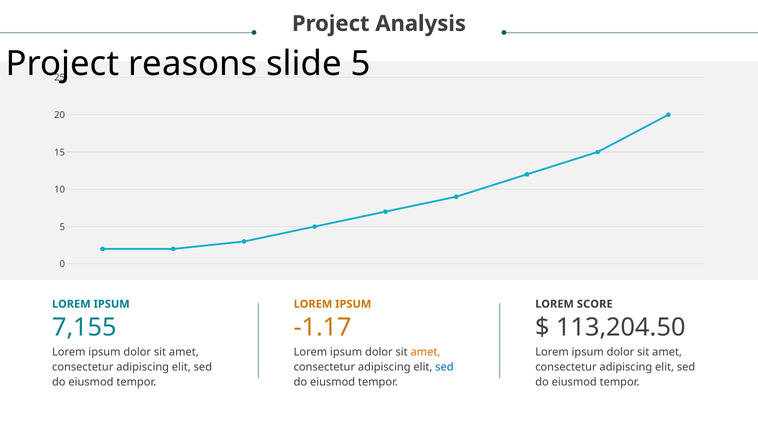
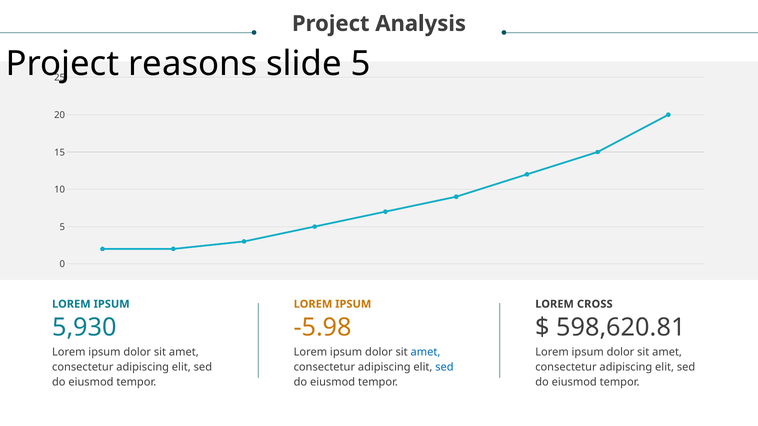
SCORE: SCORE -> CROSS
7,155: 7,155 -> 5,930
-1.17: -1.17 -> -5.98
113,204.50: 113,204.50 -> 598,620.81
amet at (425, 352) colour: orange -> blue
